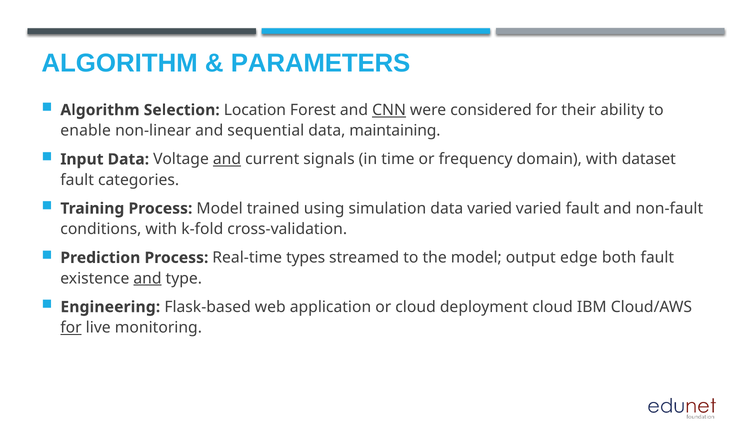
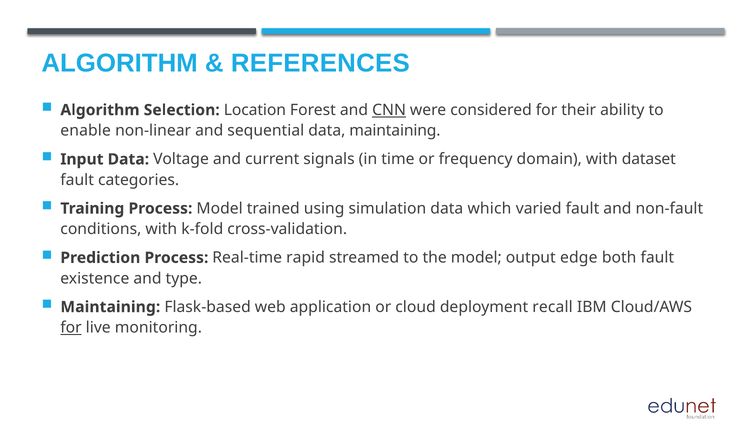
PARAMETERS: PARAMETERS -> REFERENCES
and at (227, 159) underline: present -> none
data varied: varied -> which
types: types -> rapid
and at (147, 278) underline: present -> none
Engineering at (110, 307): Engineering -> Maintaining
deployment cloud: cloud -> recall
